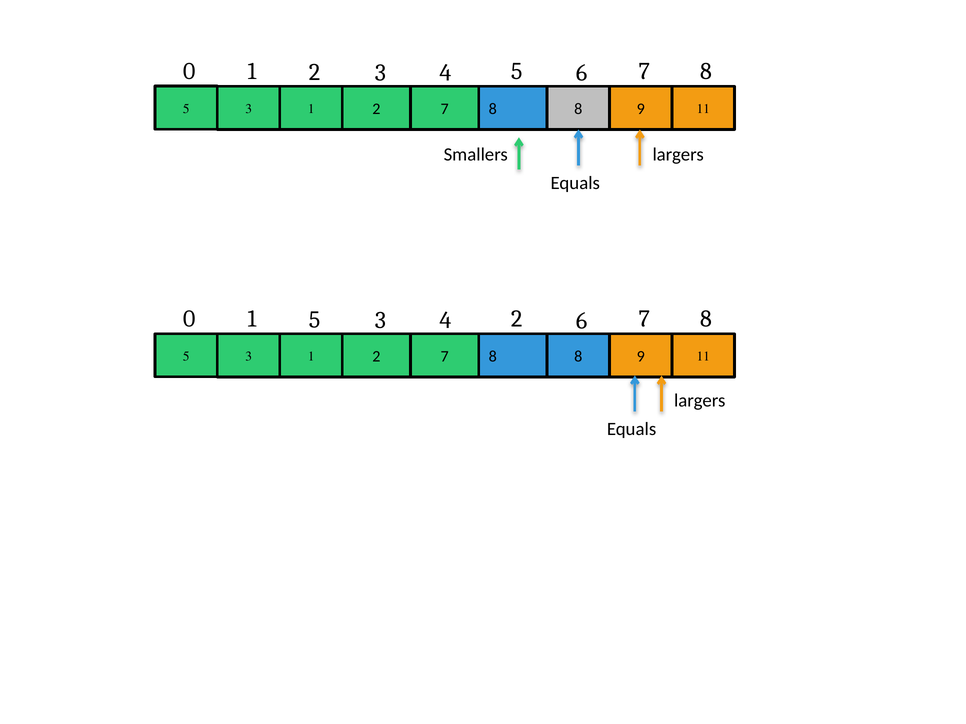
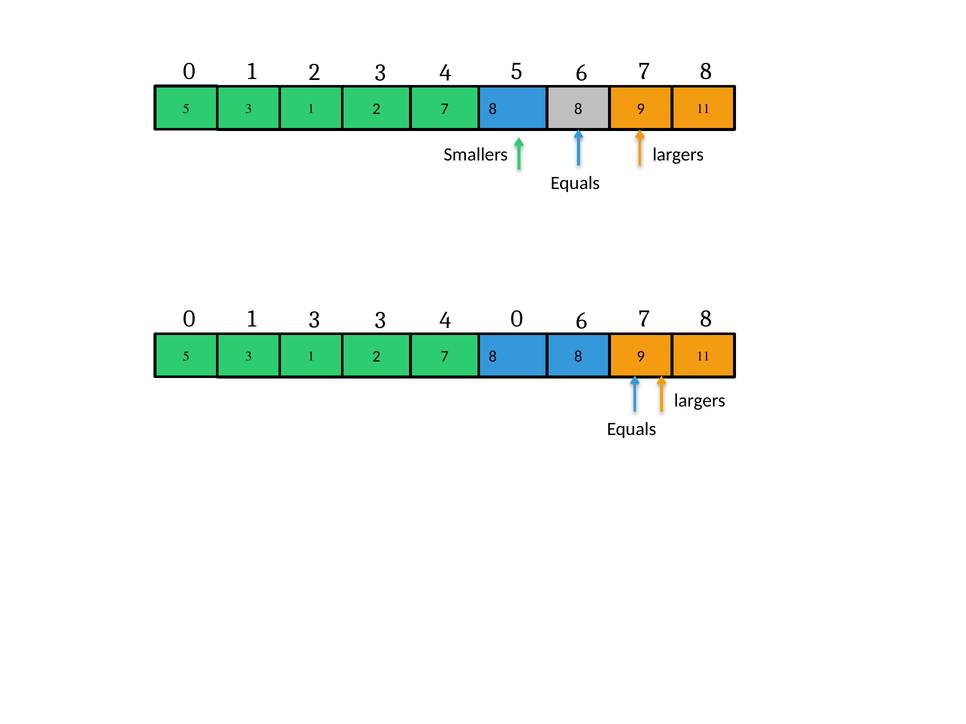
1 5: 5 -> 3
4 2: 2 -> 0
